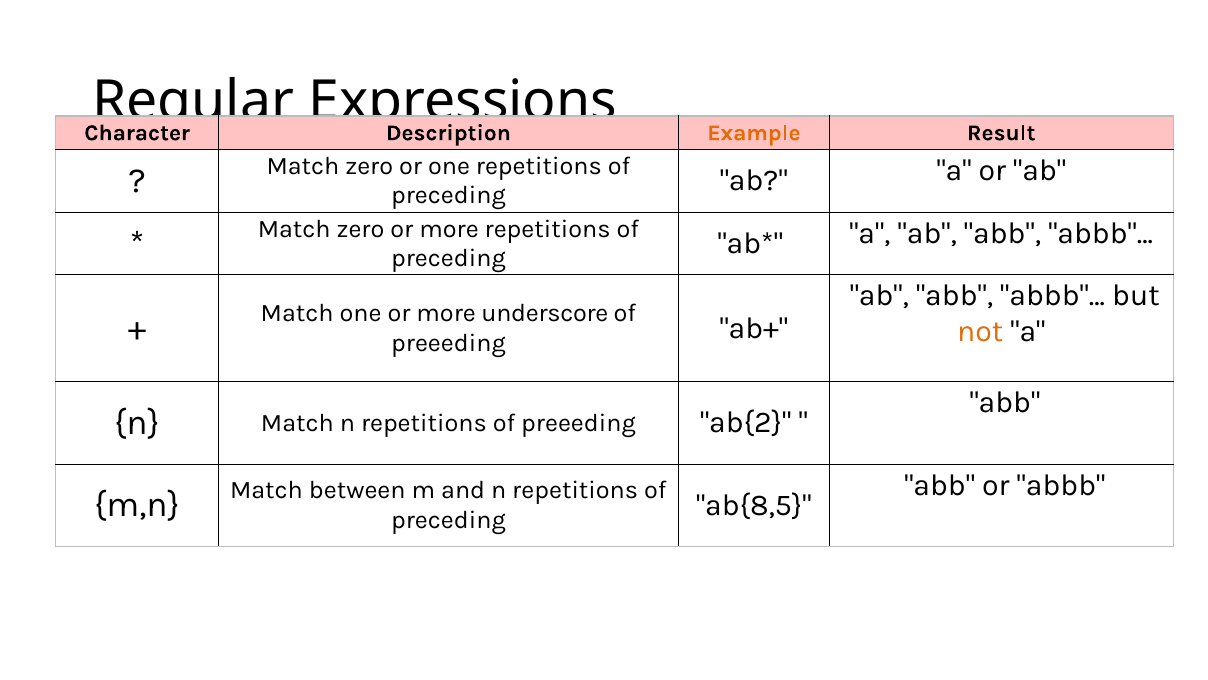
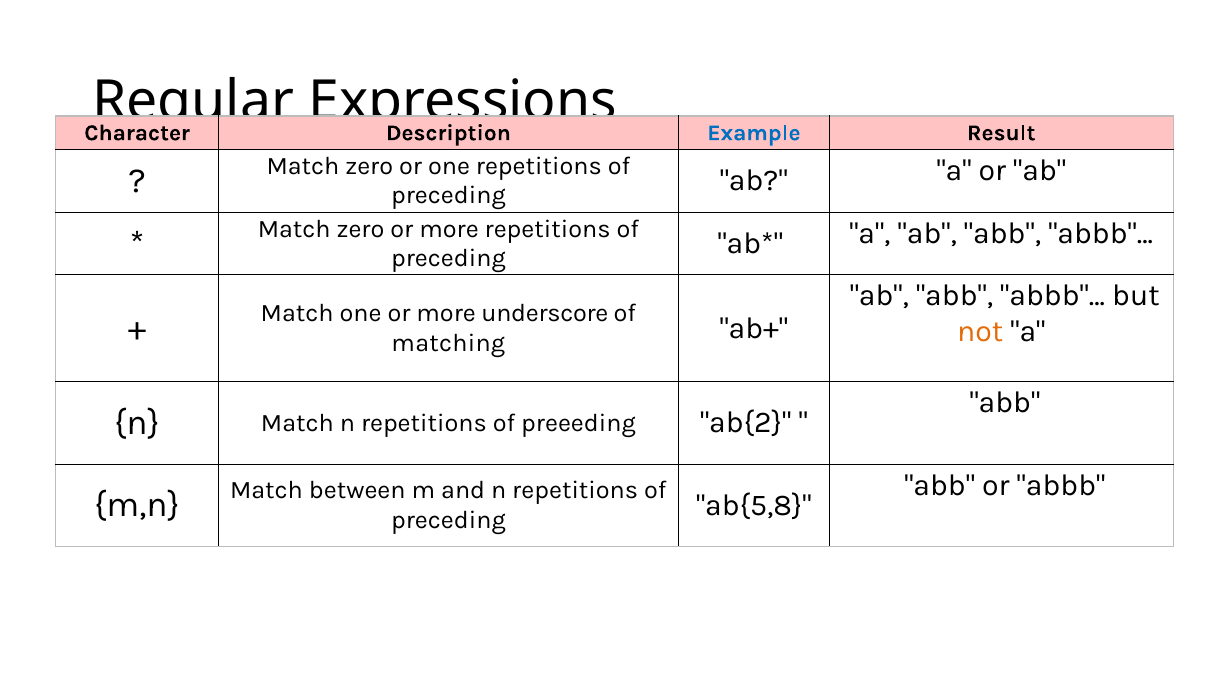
Example colour: orange -> blue
preeeding at (448, 343): preeeding -> matching
ab{8,5: ab{8,5 -> ab{5,8
